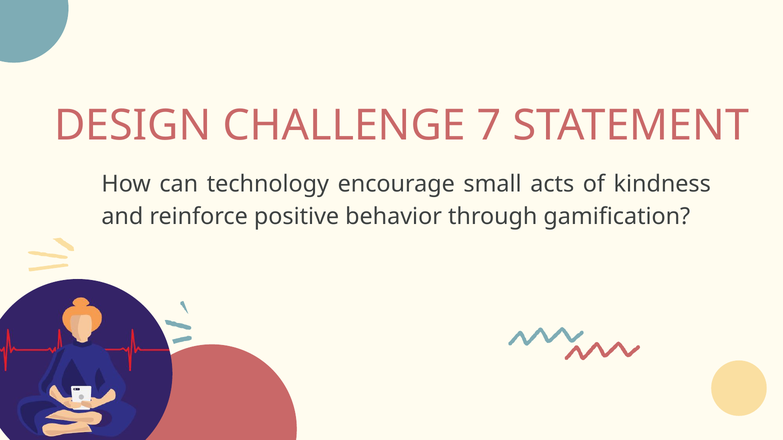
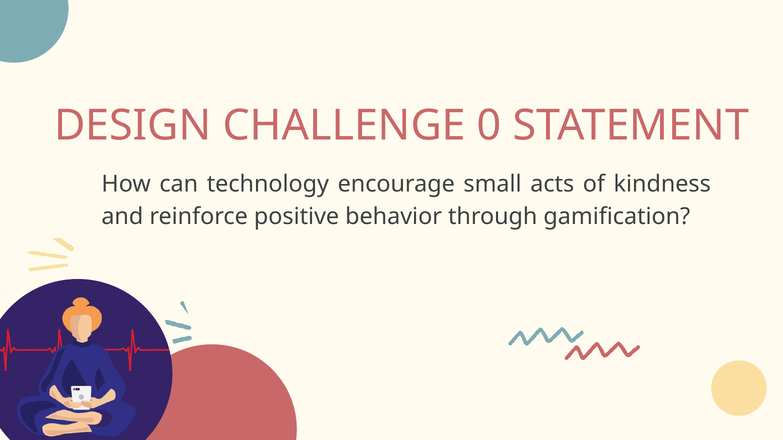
7: 7 -> 0
